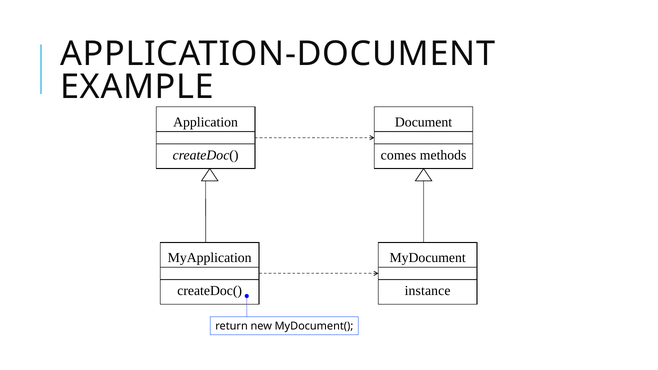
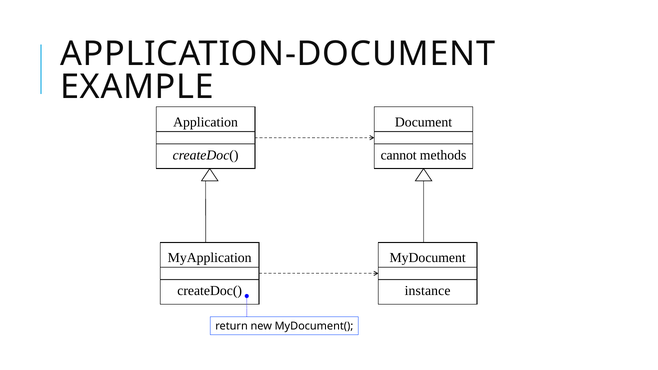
comes: comes -> cannot
